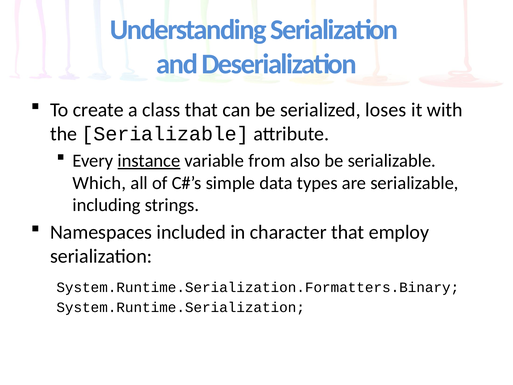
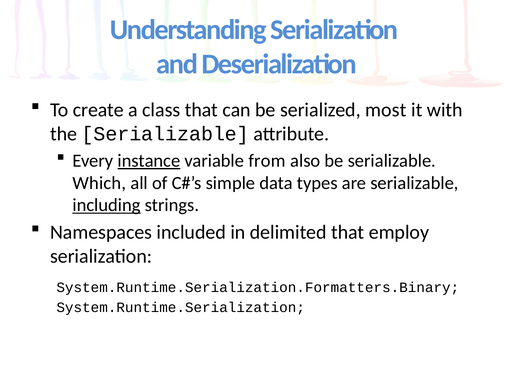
loses: loses -> most
including underline: none -> present
character: character -> delimited
